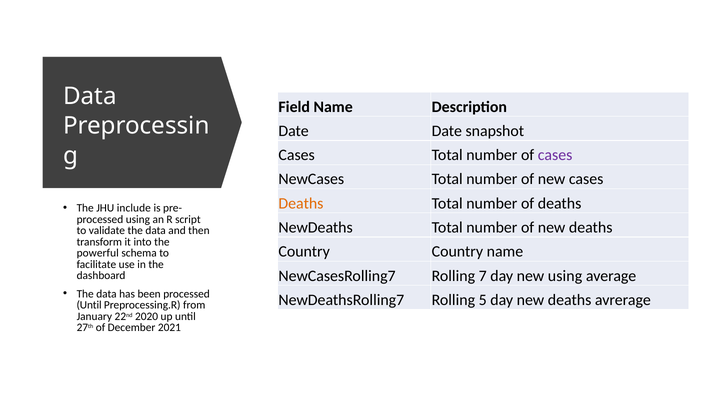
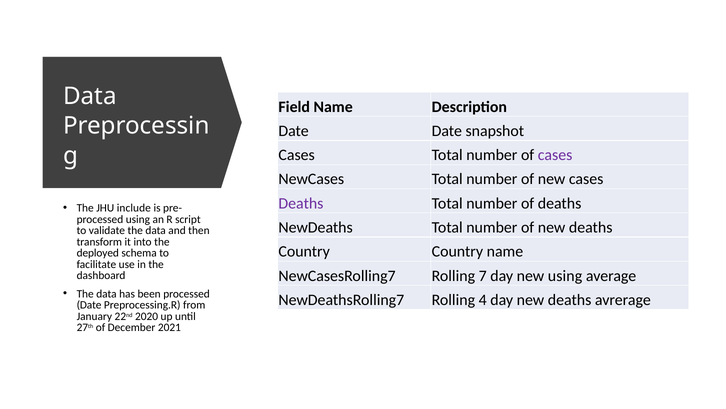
Deaths at (301, 203) colour: orange -> purple
powerful: powerful -> deployed
5: 5 -> 4
Until at (89, 305): Until -> Date
